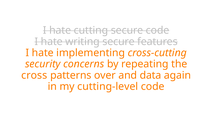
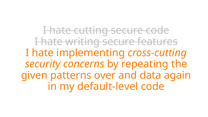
cross: cross -> given
cutting-level: cutting-level -> default-level
